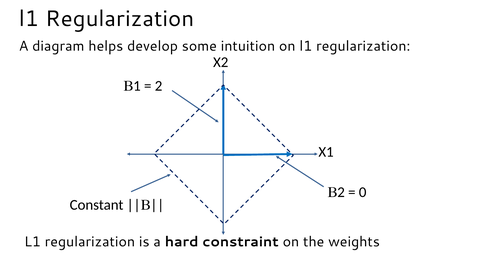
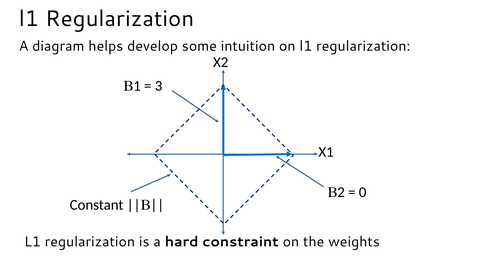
2: 2 -> 3
